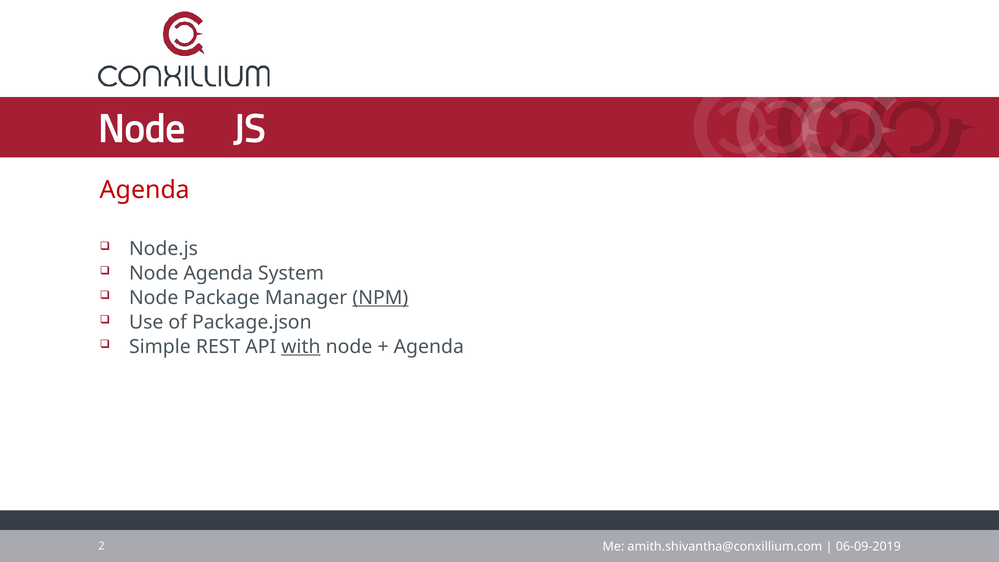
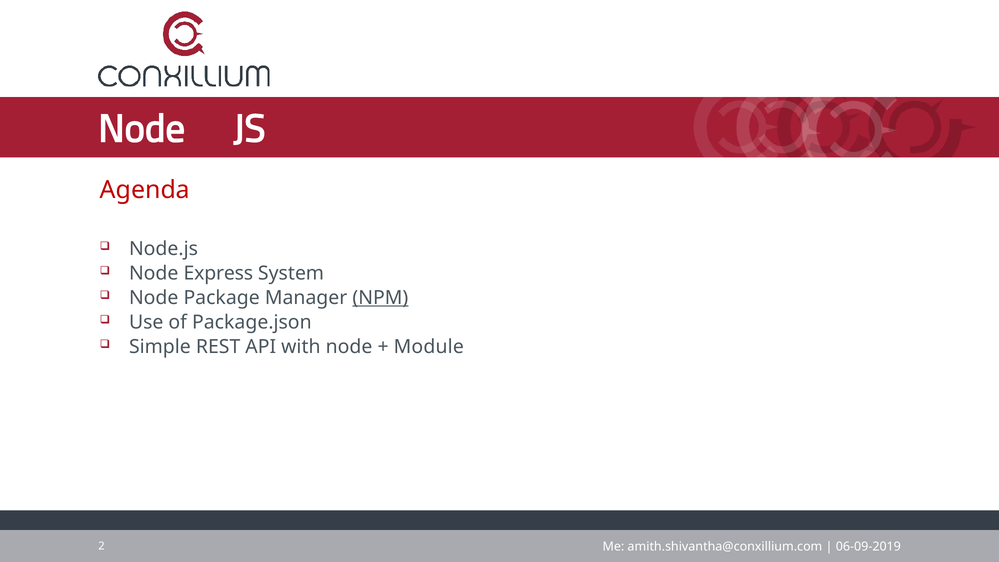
Node Agenda: Agenda -> Express
with underline: present -> none
Agenda at (429, 347): Agenda -> Module
